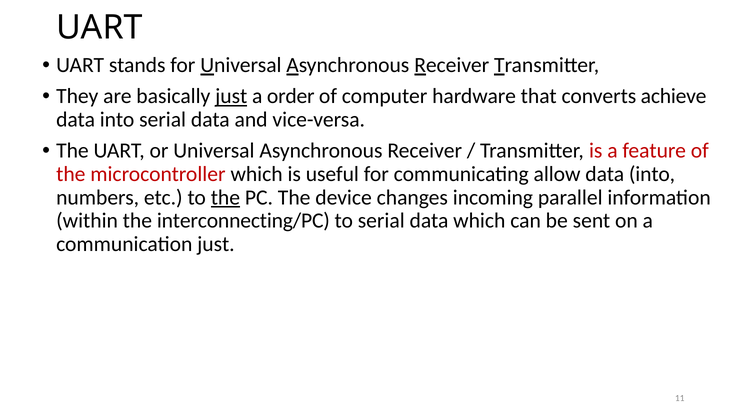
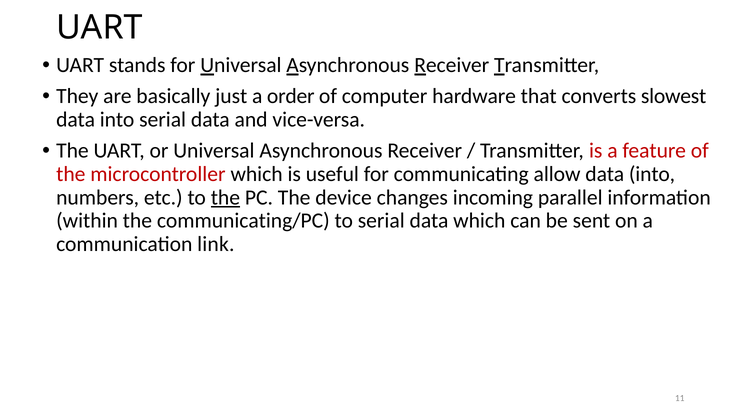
just at (231, 96) underline: present -> none
achieve: achieve -> slowest
interconnecting/PC: interconnecting/PC -> communicating/PC
communication just: just -> link
